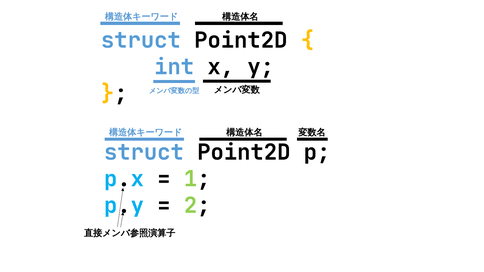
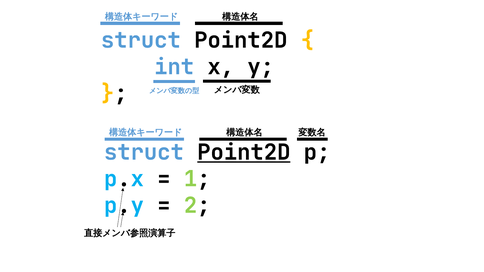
Point2D at (244, 152) underline: none -> present
